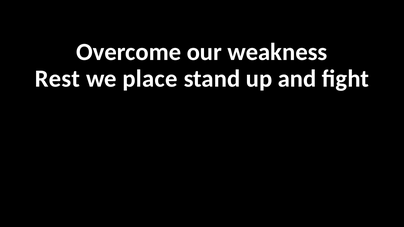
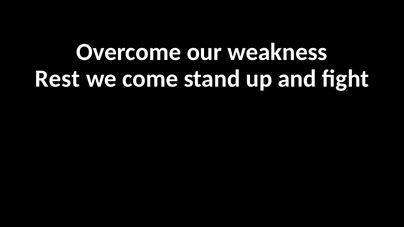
place: place -> come
